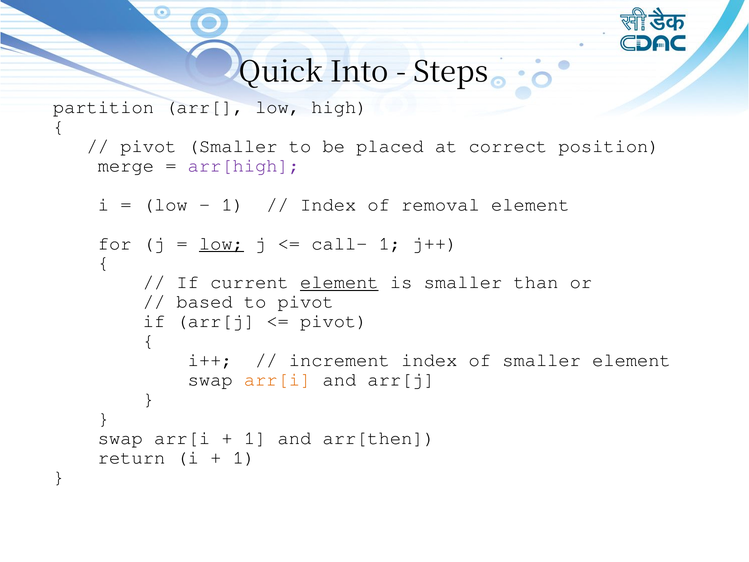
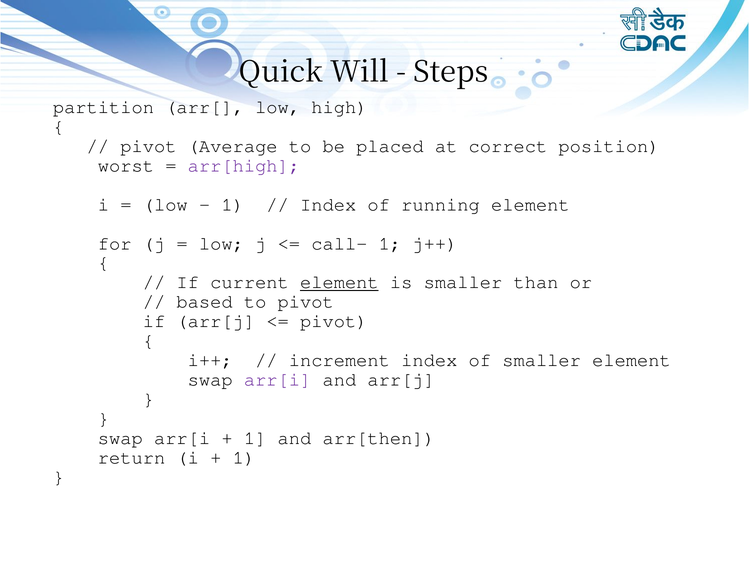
Into: Into -> Will
pivot Smaller: Smaller -> Average
merge: merge -> worst
removal: removal -> running
low at (221, 243) underline: present -> none
arr[i at (278, 379) colour: orange -> purple
